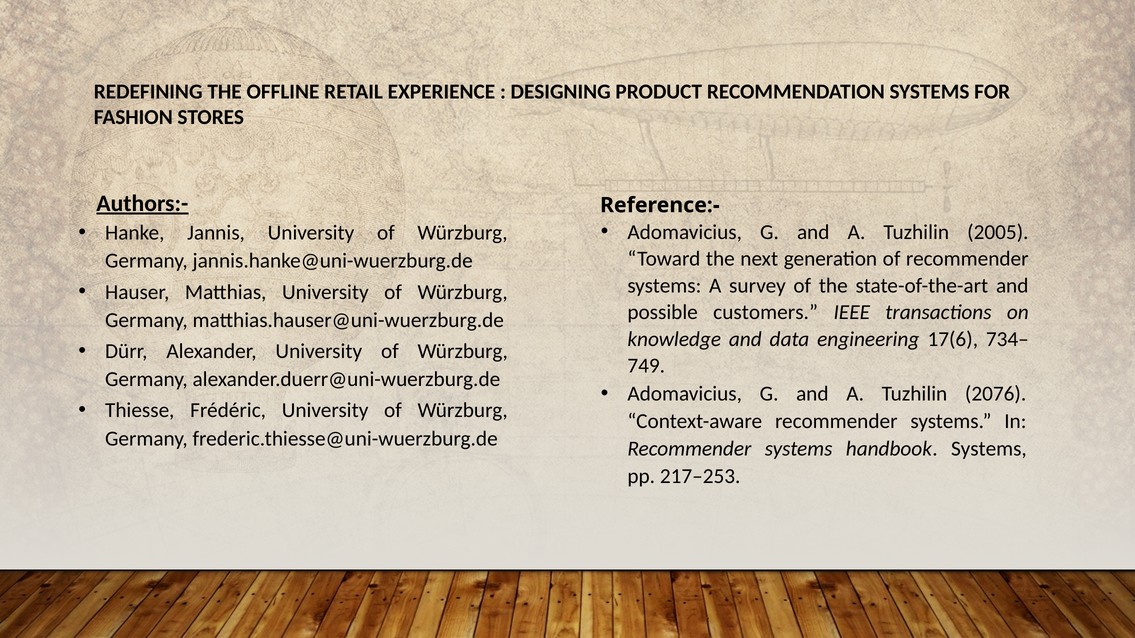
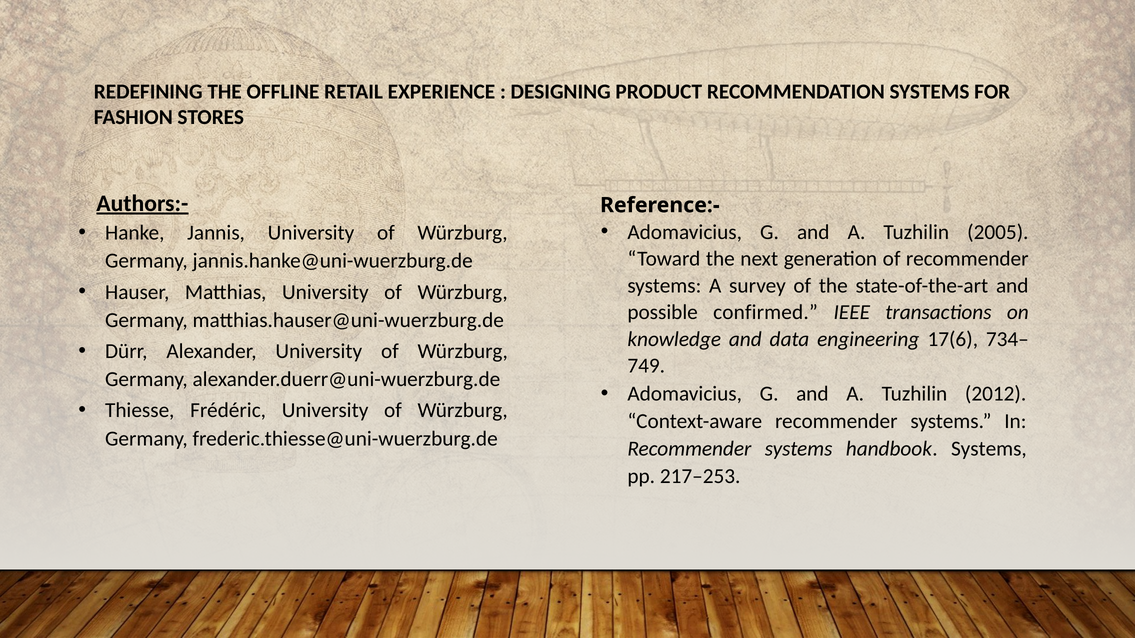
customers: customers -> confirmed
2076: 2076 -> 2012
